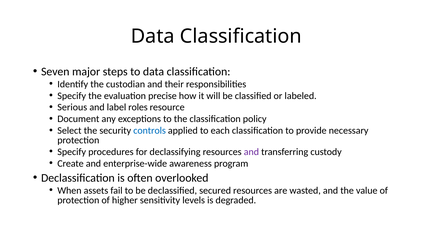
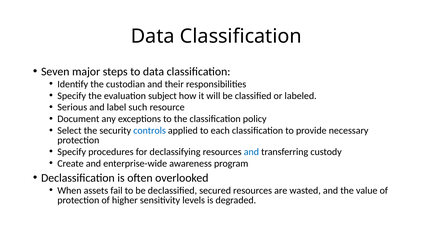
precise: precise -> subject
roles: roles -> such
and at (251, 152) colour: purple -> blue
